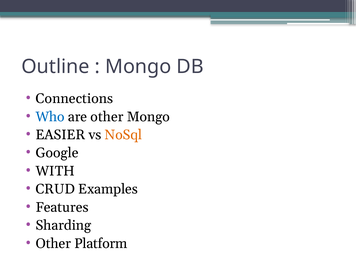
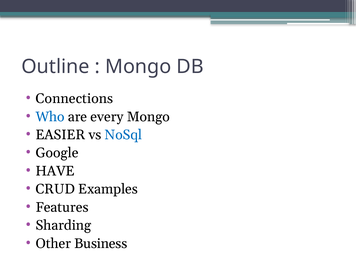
are other: other -> every
NoSql colour: orange -> blue
WITH: WITH -> HAVE
Platform: Platform -> Business
